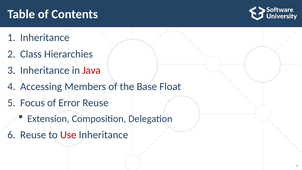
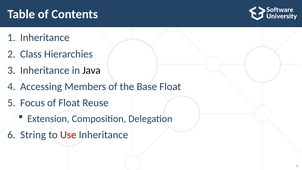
Java colour: red -> black
of Error: Error -> Float
Reuse at (33, 135): Reuse -> String
